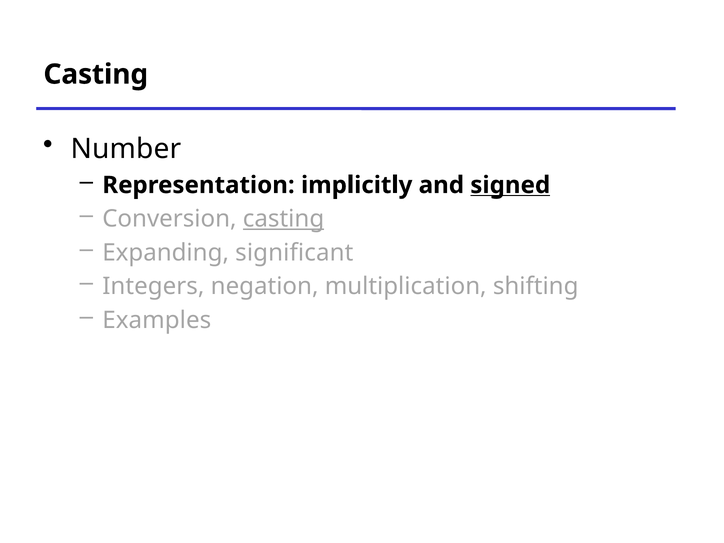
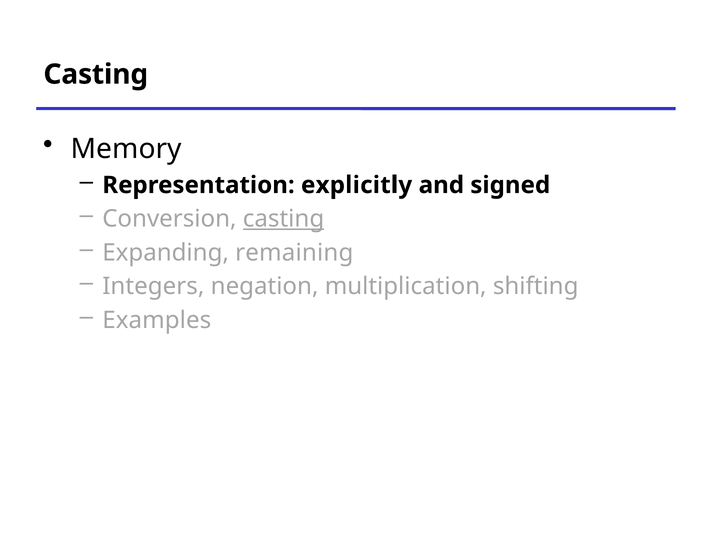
Number: Number -> Memory
implicitly: implicitly -> explicitly
signed underline: present -> none
significant: significant -> remaining
